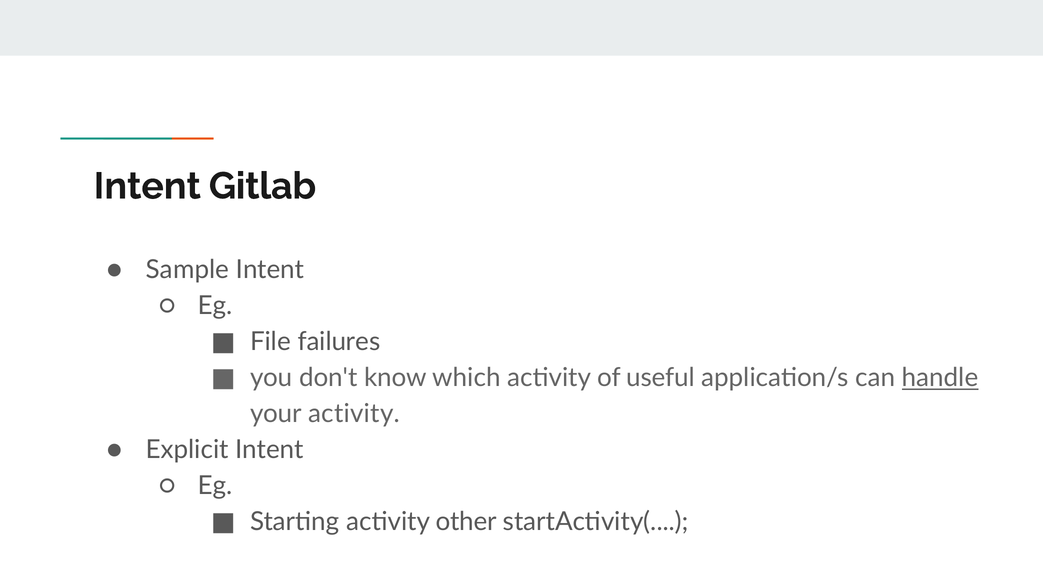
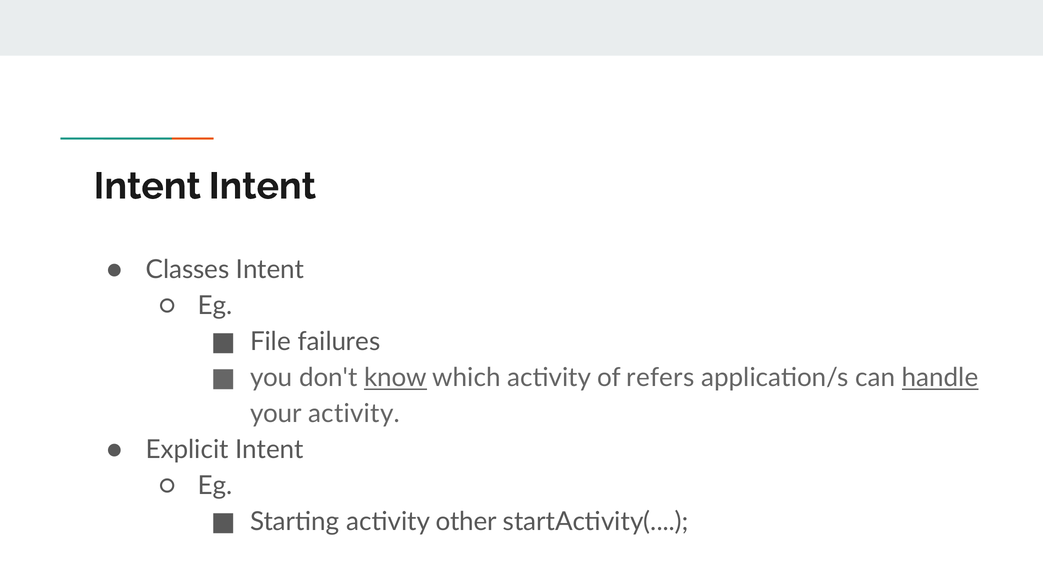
Intent Gitlab: Gitlab -> Intent
Sample: Sample -> Classes
know underline: none -> present
useful: useful -> refers
